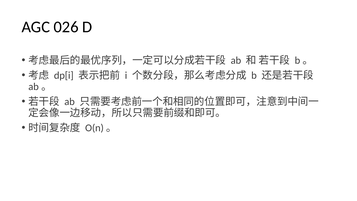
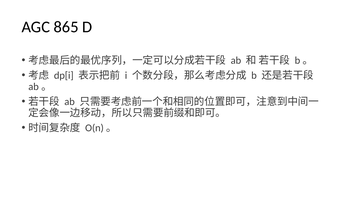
026: 026 -> 865
